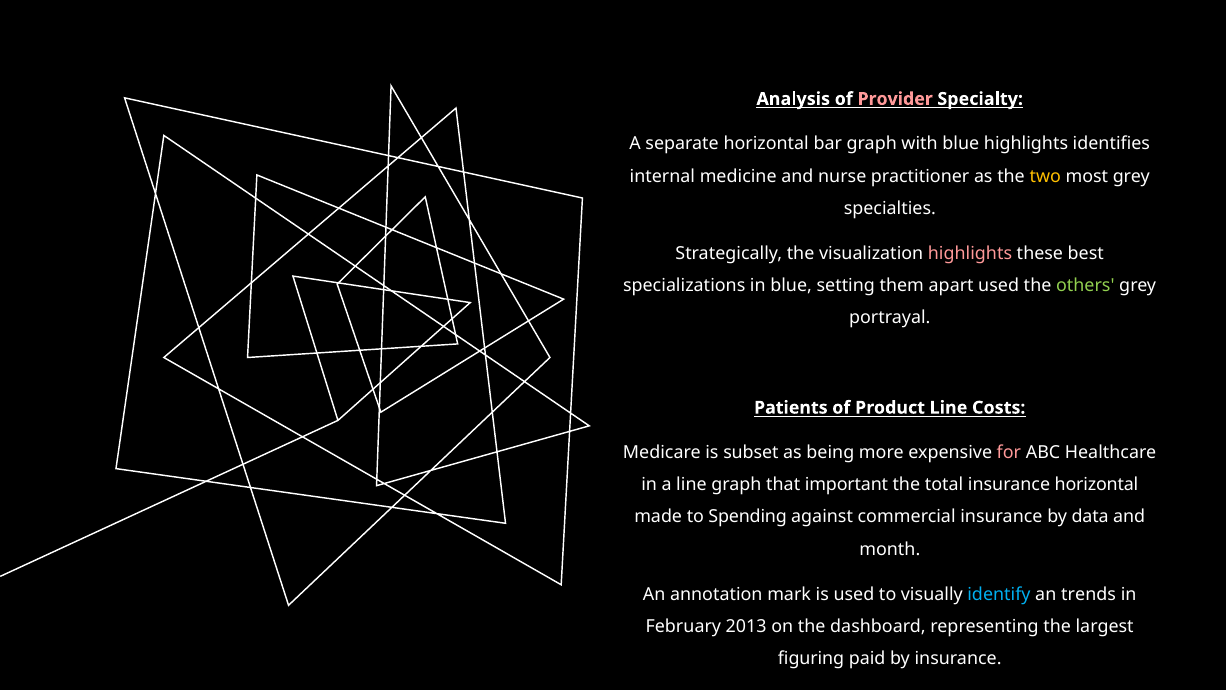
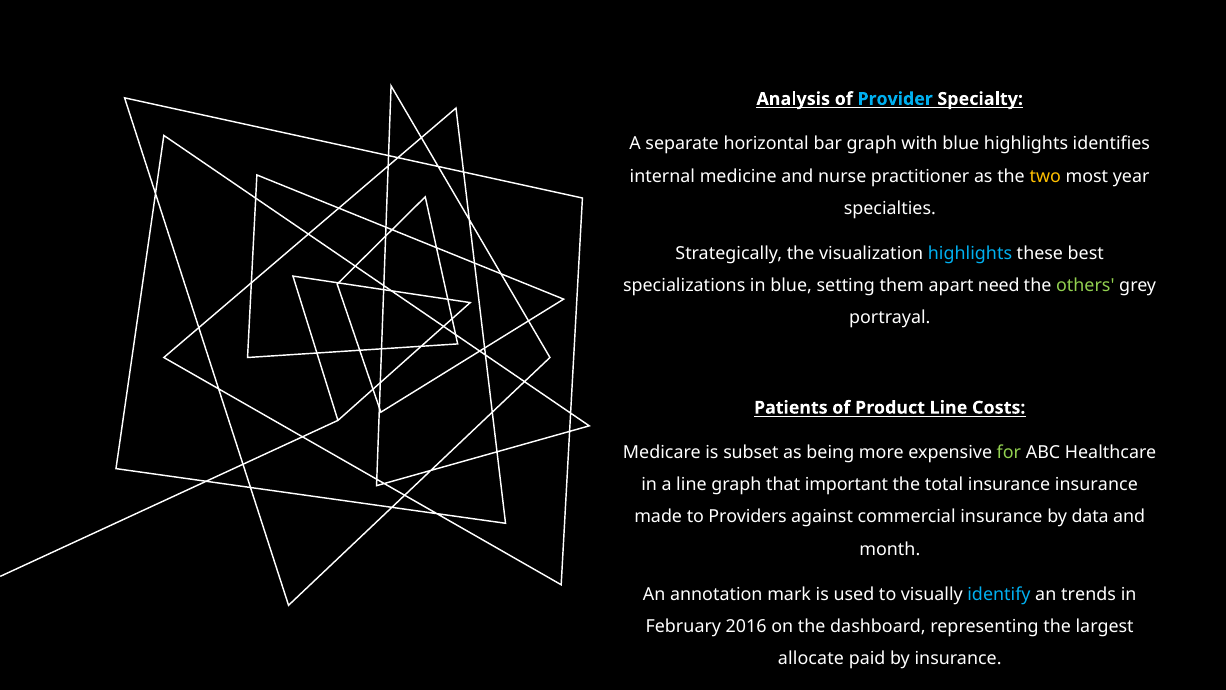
Provider colour: pink -> light blue
most grey: grey -> year
highlights at (970, 253) colour: pink -> light blue
apart used: used -> need
for colour: pink -> light green
insurance horizontal: horizontal -> insurance
Spending: Spending -> Providers
2013: 2013 -> 2016
figuring: figuring -> allocate
